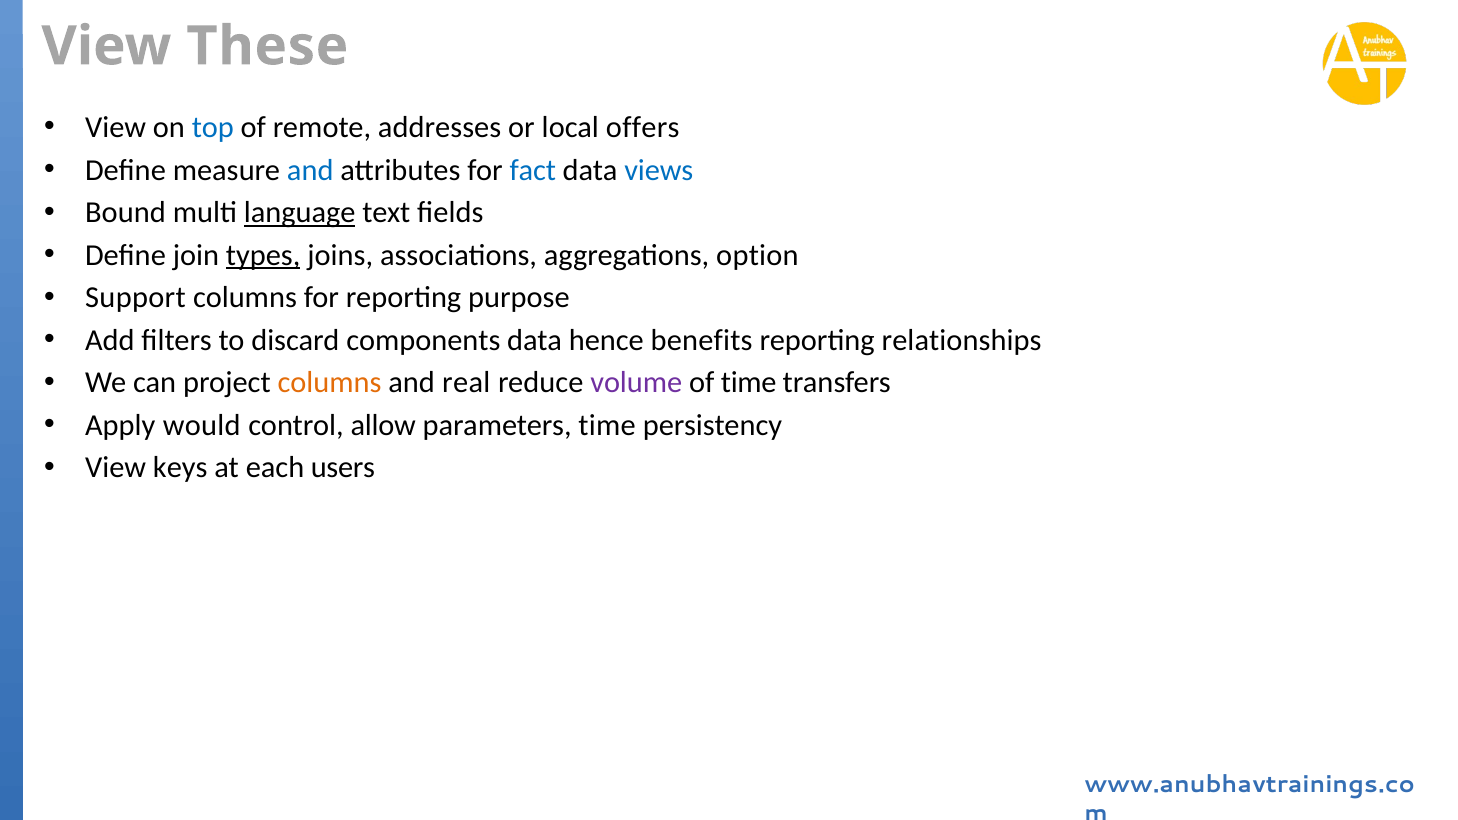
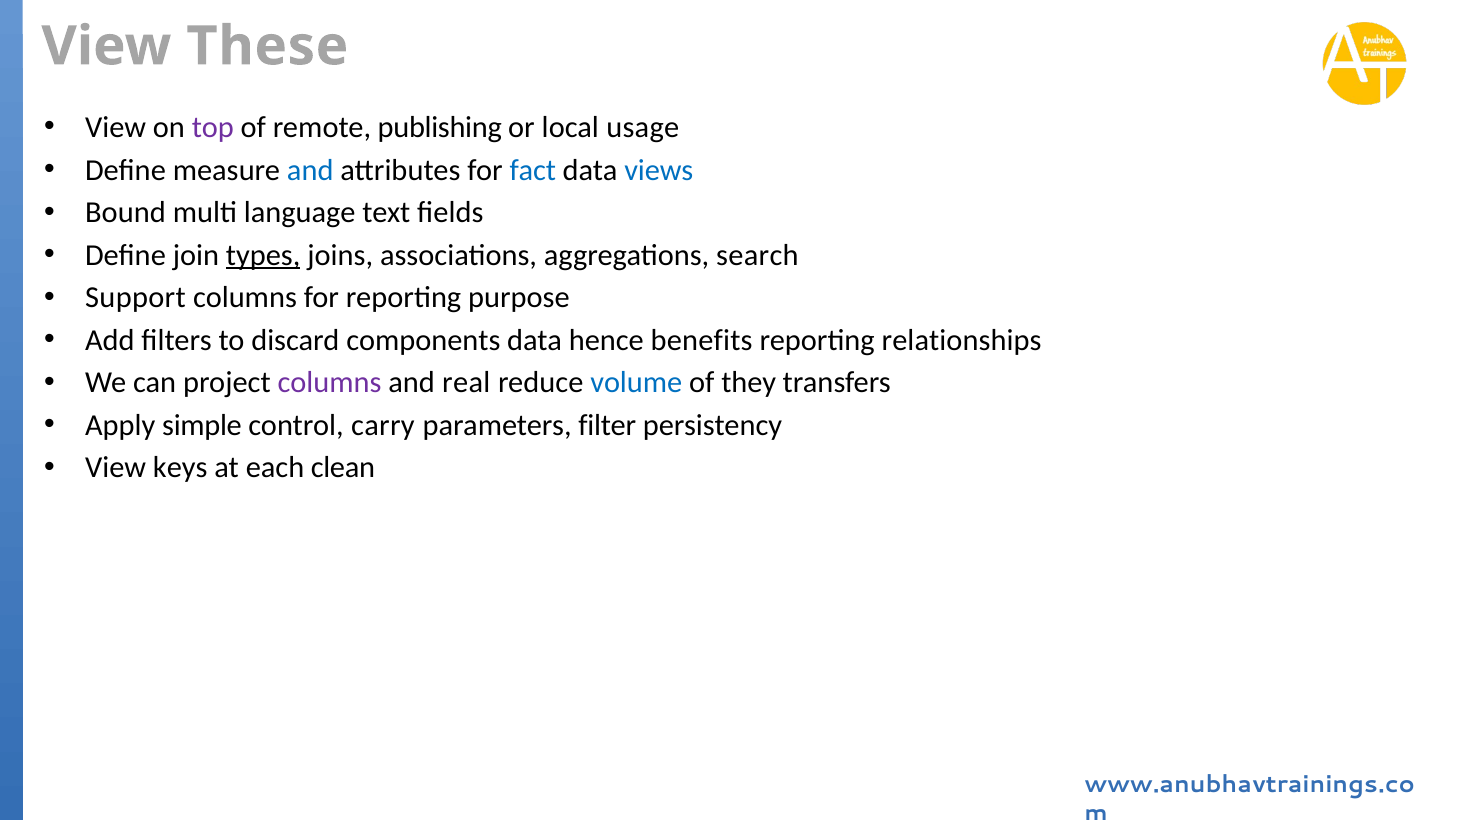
top colour: blue -> purple
addresses: addresses -> publishing
offers: offers -> usage
language underline: present -> none
option: option -> search
columns at (329, 383) colour: orange -> purple
volume colour: purple -> blue
of time: time -> they
would: would -> simple
allow: allow -> carry
parameters time: time -> filter
users: users -> clean
